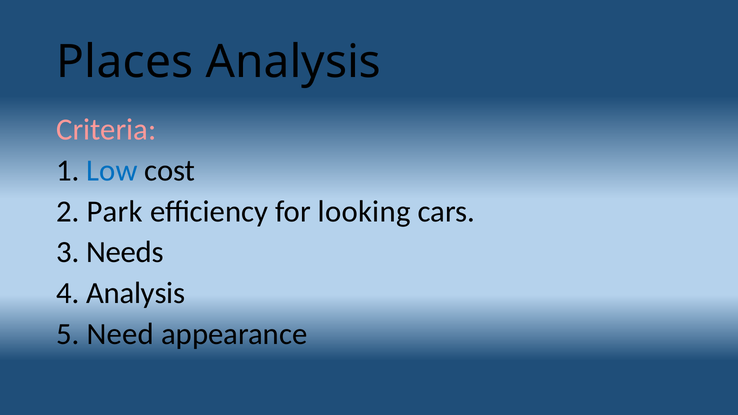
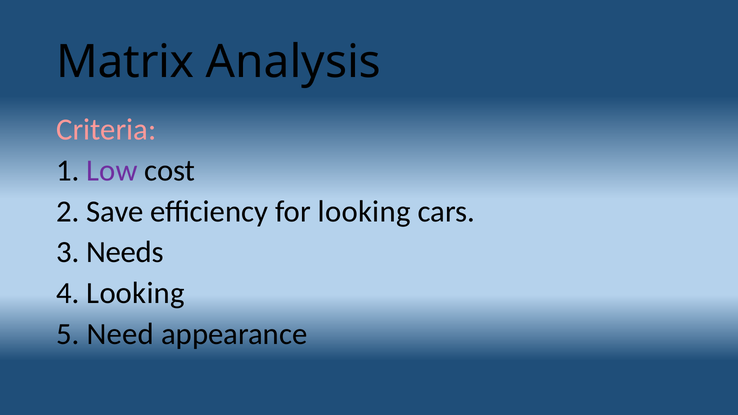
Places: Places -> Matrix
Low colour: blue -> purple
Park: Park -> Save
4 Analysis: Analysis -> Looking
